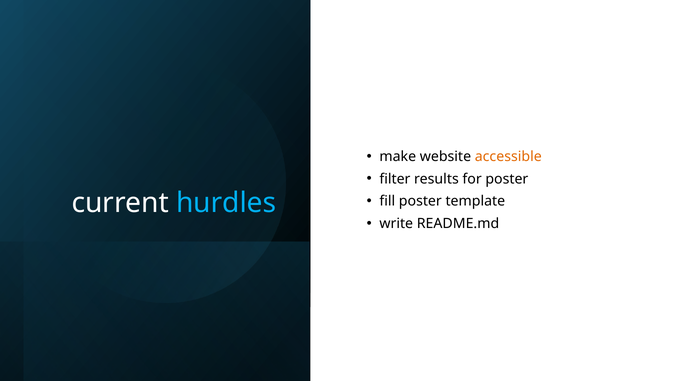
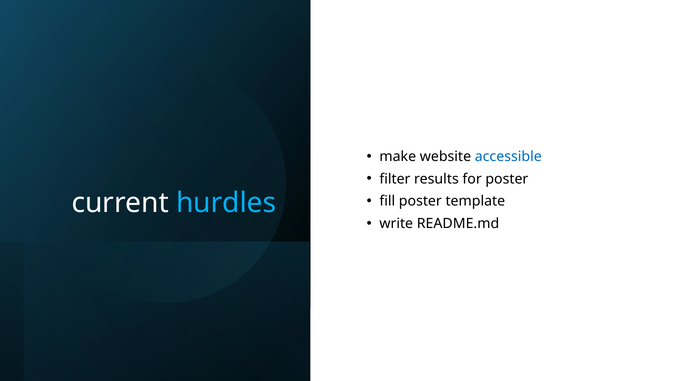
accessible colour: orange -> blue
